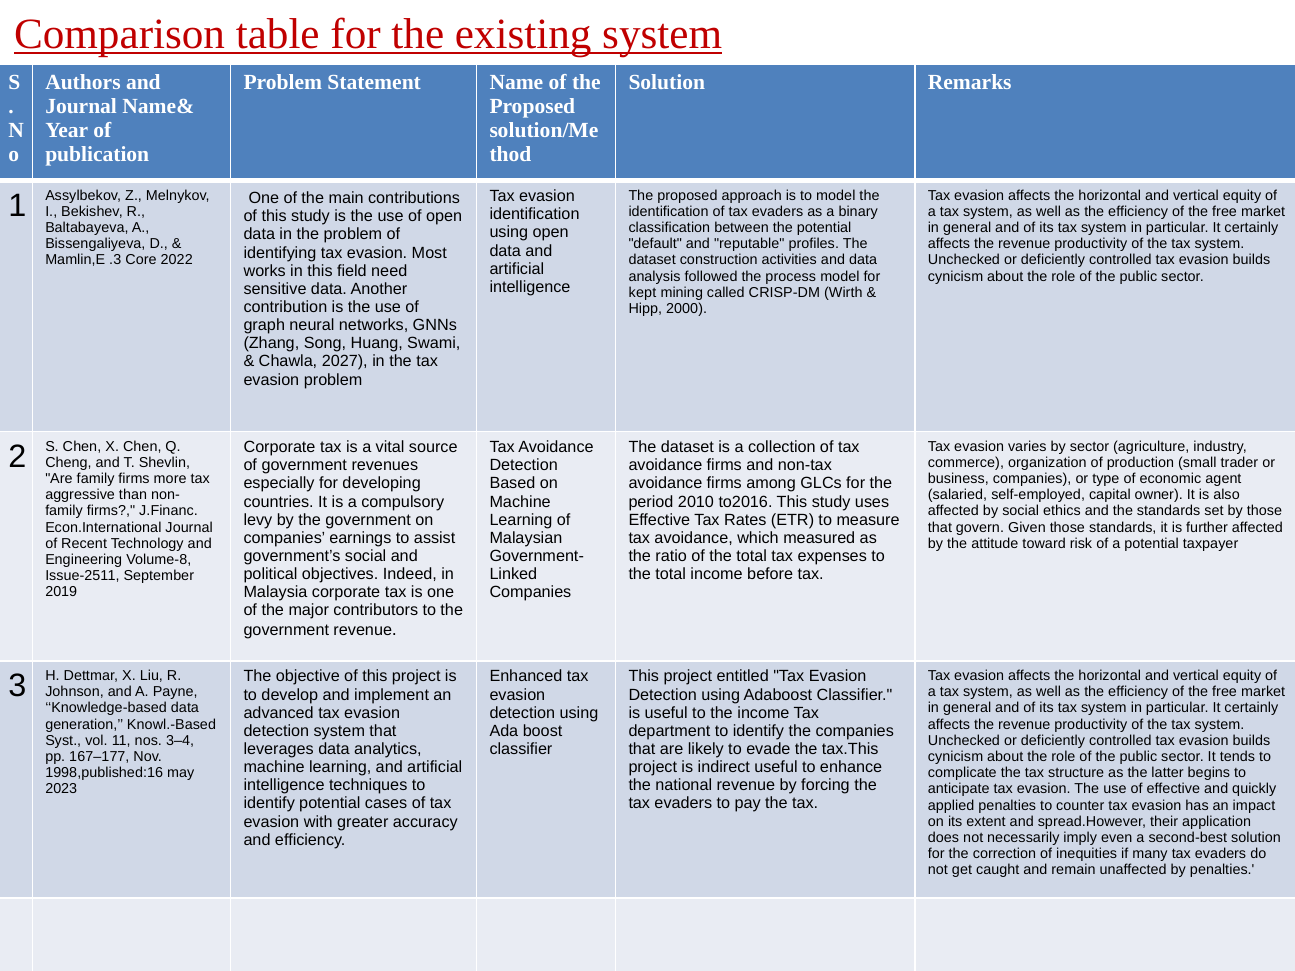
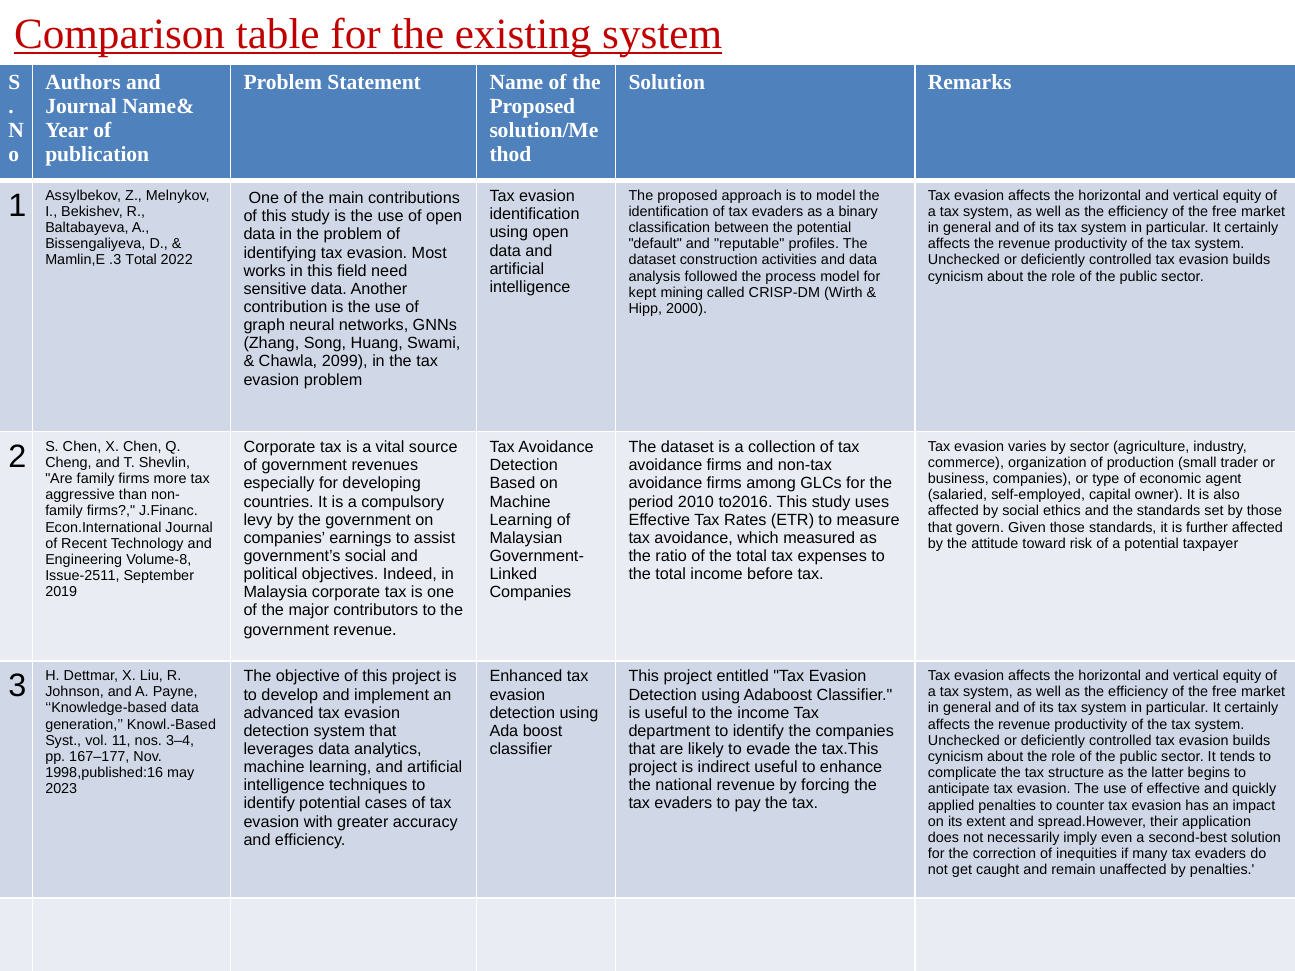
.3 Core: Core -> Total
2027: 2027 -> 2099
